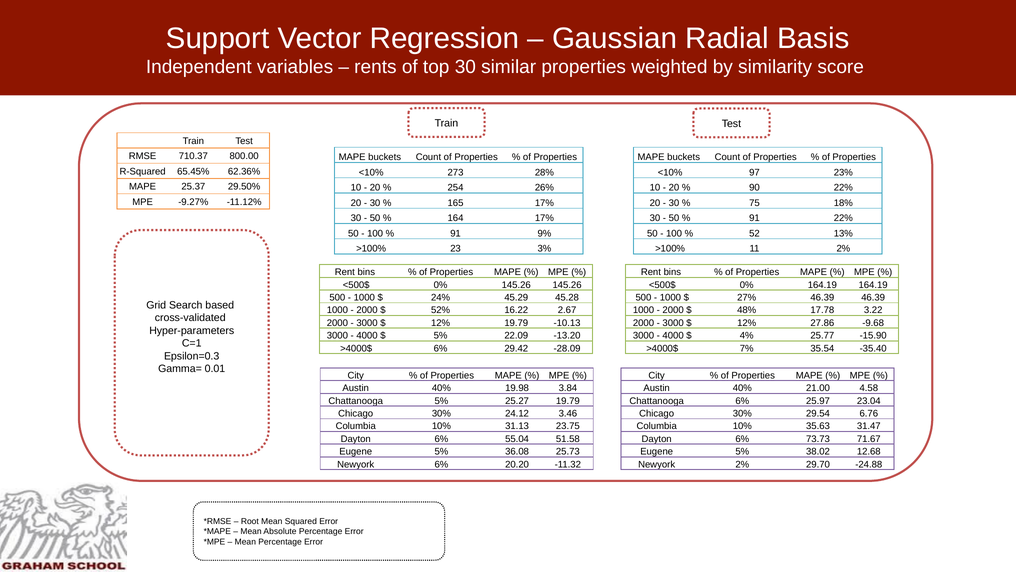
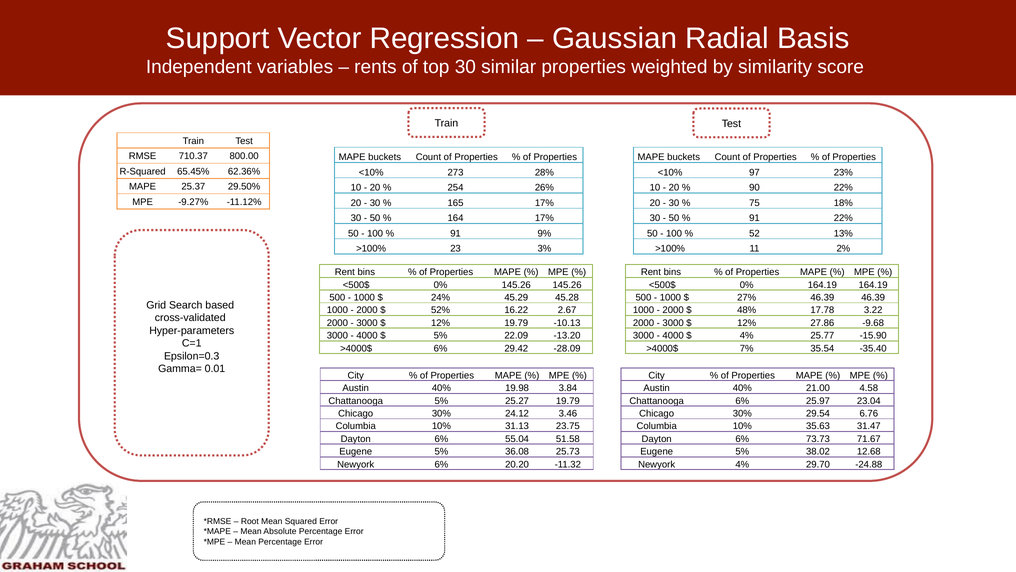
Newyork 2%: 2% -> 4%
